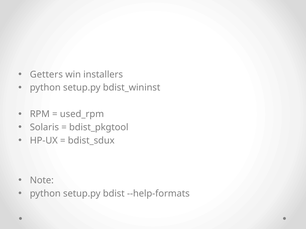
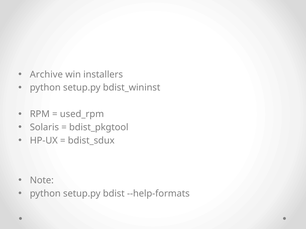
Getters: Getters -> Archive
